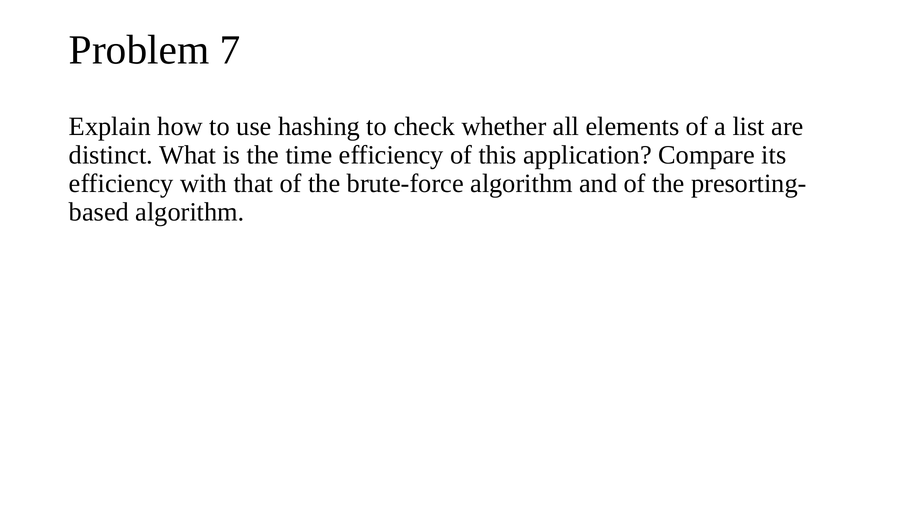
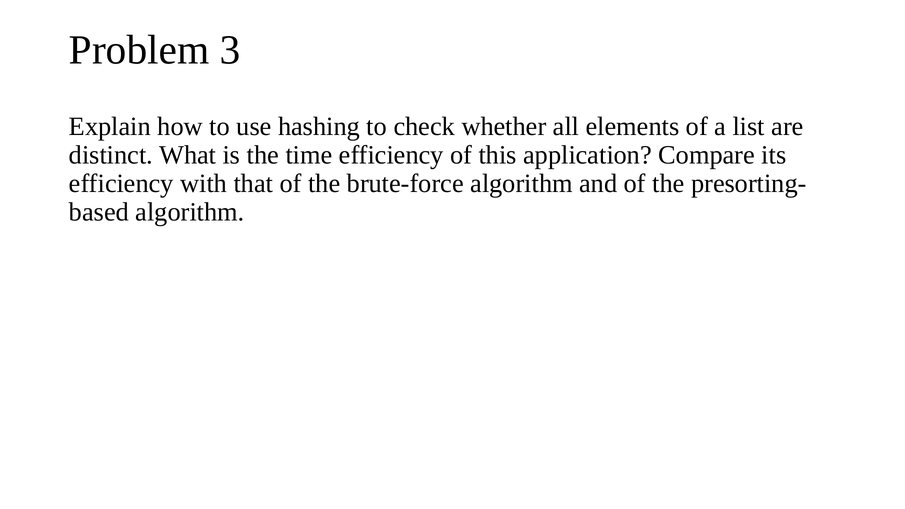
7: 7 -> 3
